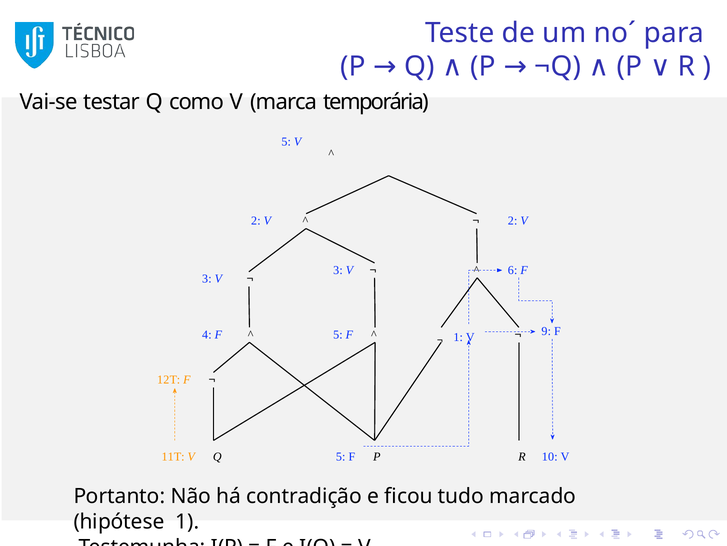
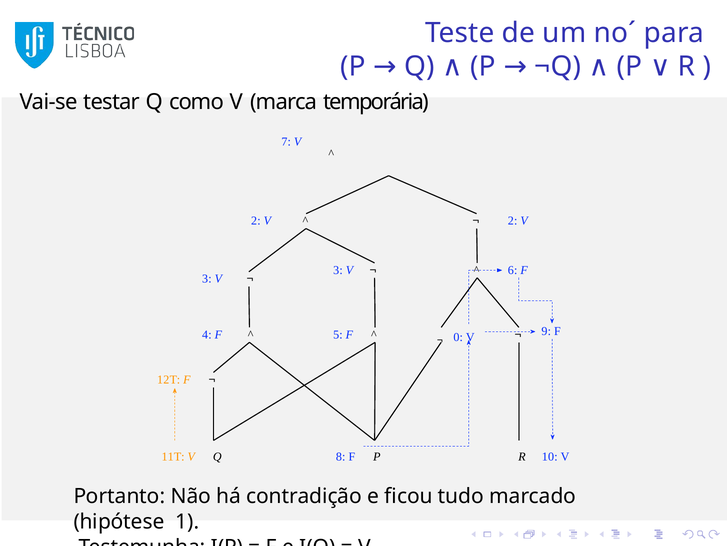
5 at (286, 142): 5 -> 7
1 at (458, 337): 1 -> 0
Q 5: 5 -> 8
